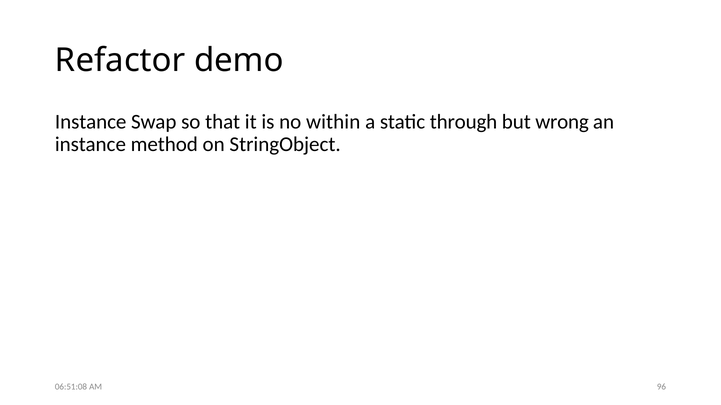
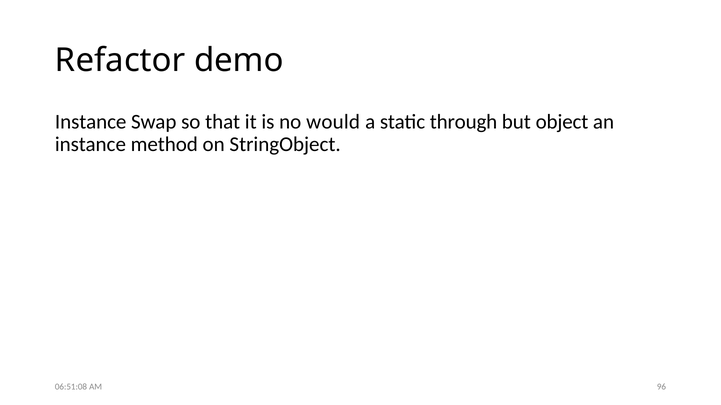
within: within -> would
wrong: wrong -> object
